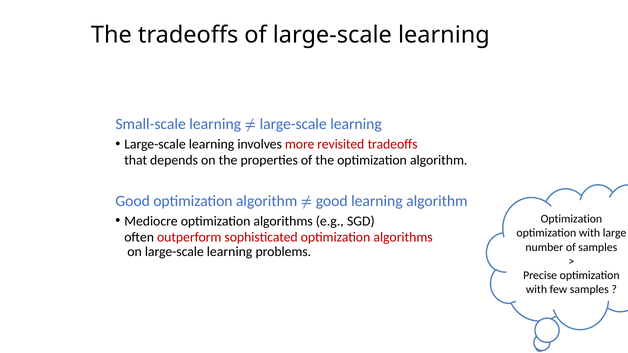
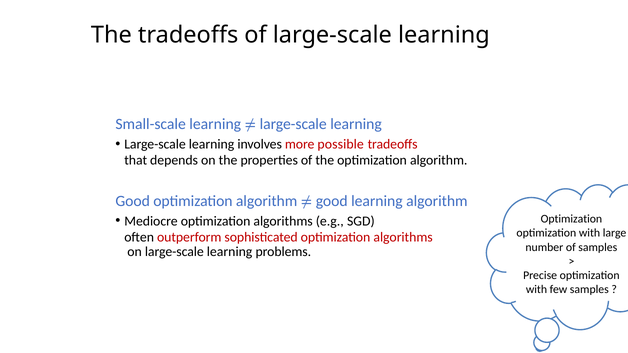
revisited: revisited -> possible
